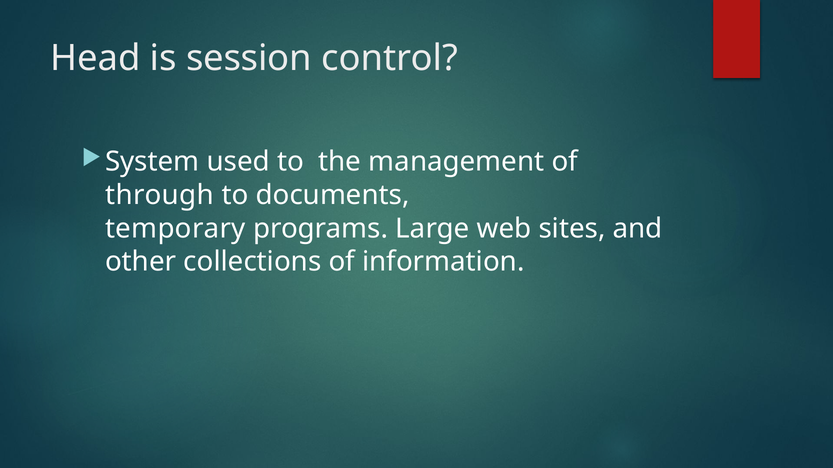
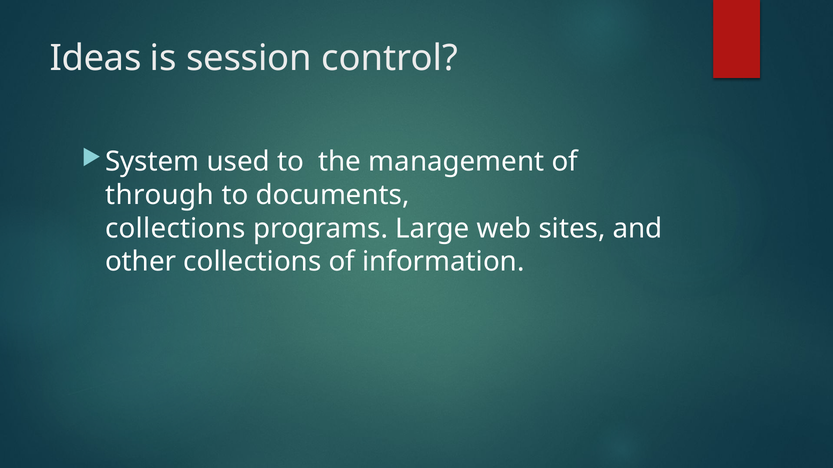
Head: Head -> Ideas
temporary at (175, 229): temporary -> collections
